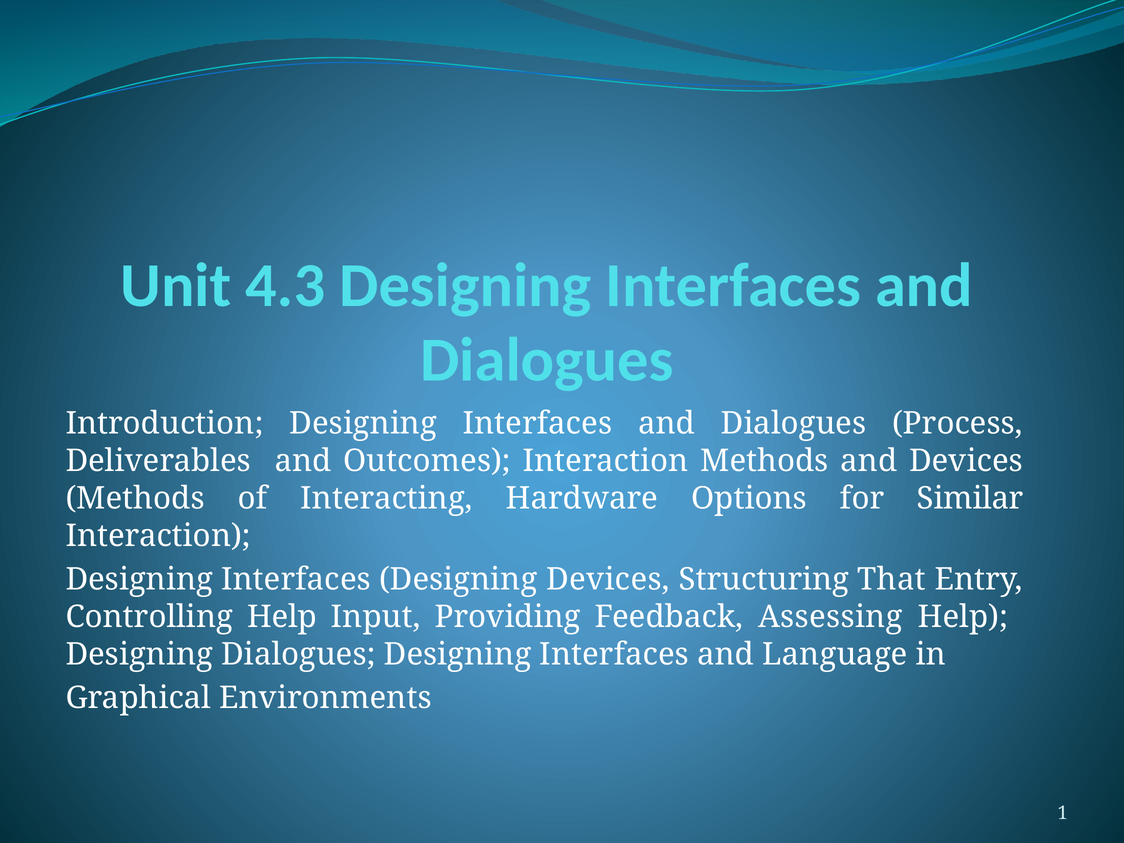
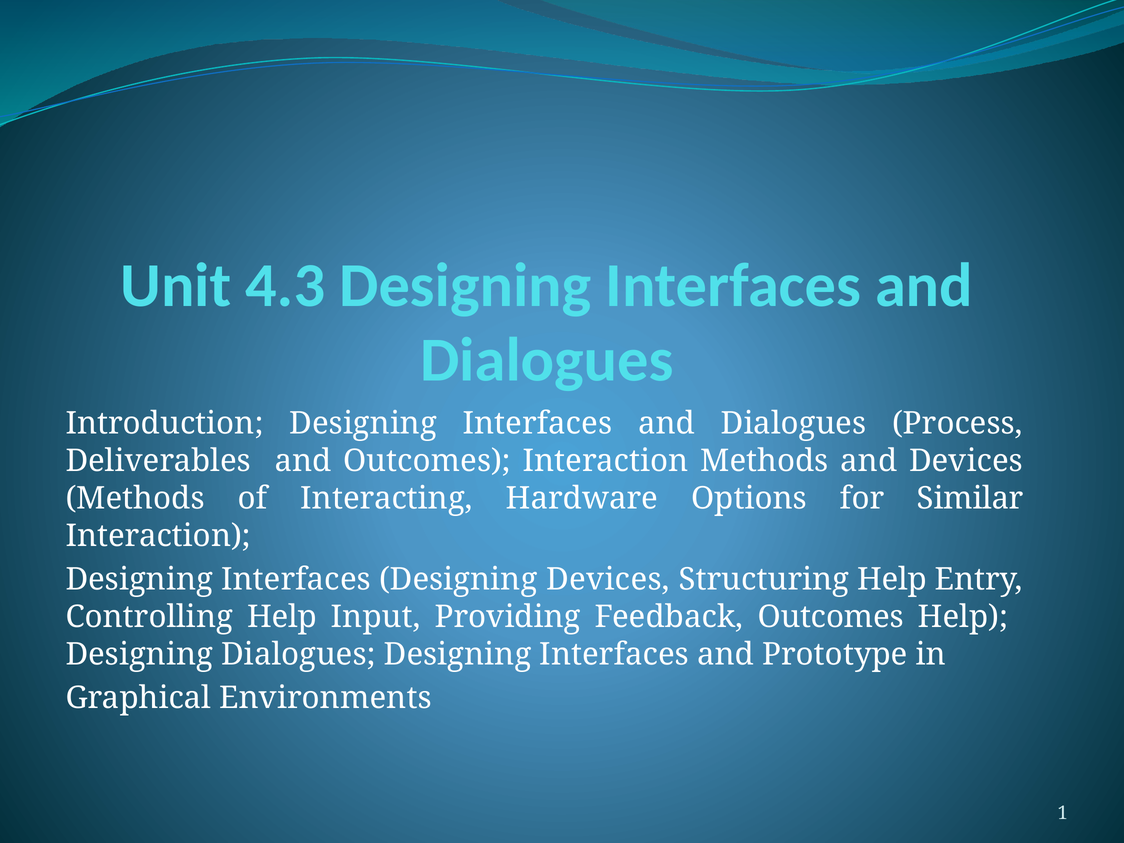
Structuring That: That -> Help
Feedback Assessing: Assessing -> Outcomes
Language: Language -> Prototype
